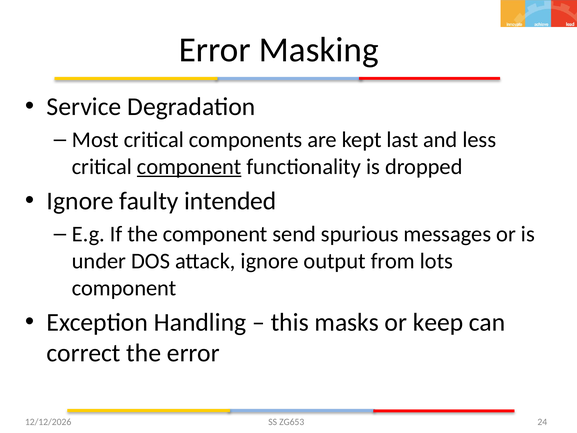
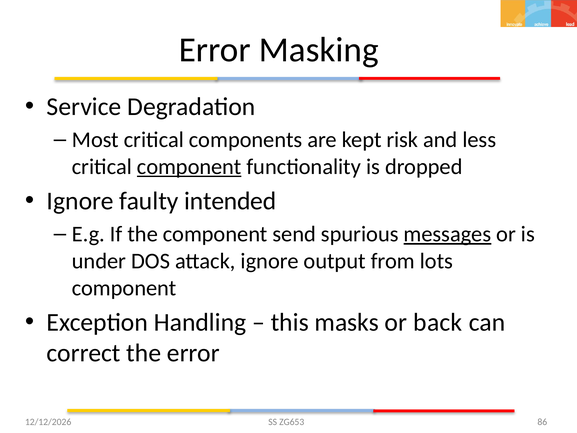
last: last -> risk
messages underline: none -> present
keep: keep -> back
24: 24 -> 86
